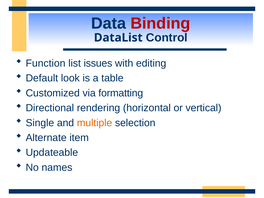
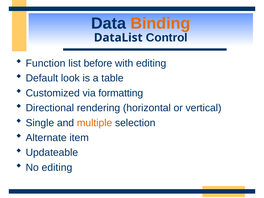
Binding colour: red -> orange
issues: issues -> before
No names: names -> editing
